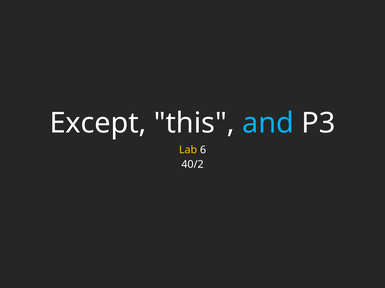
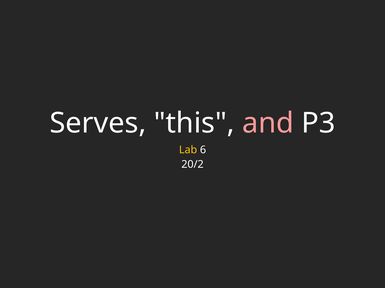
Except: Except -> Serves
and colour: light blue -> pink
40/2: 40/2 -> 20/2
